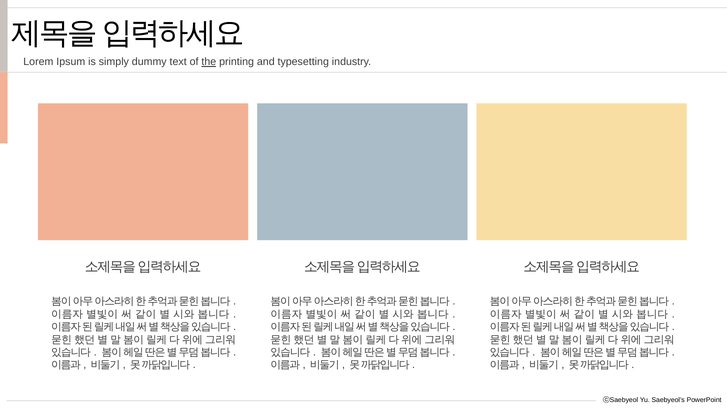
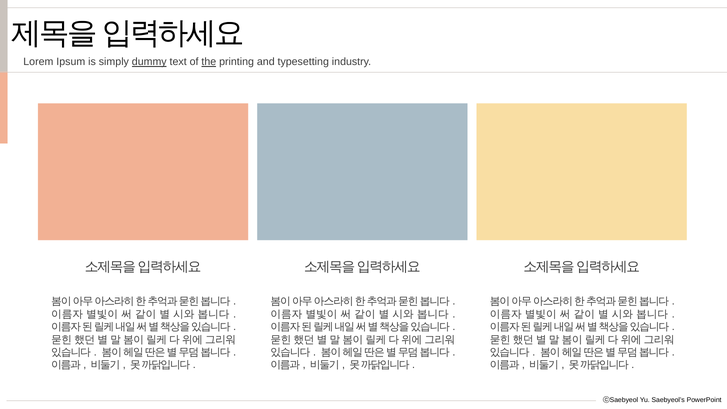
dummy underline: none -> present
